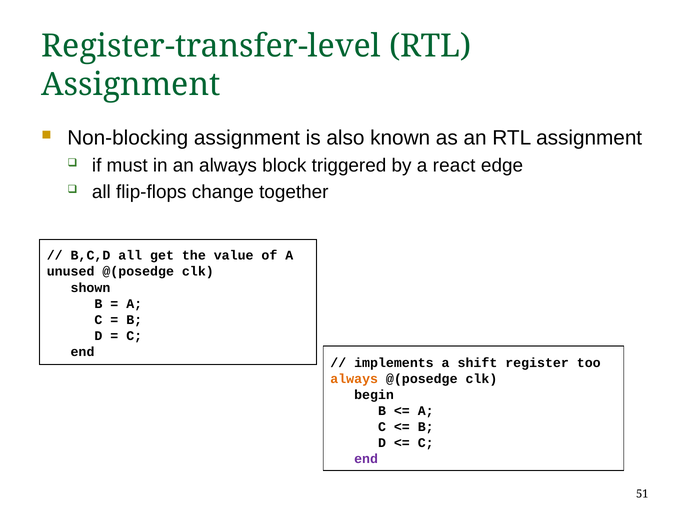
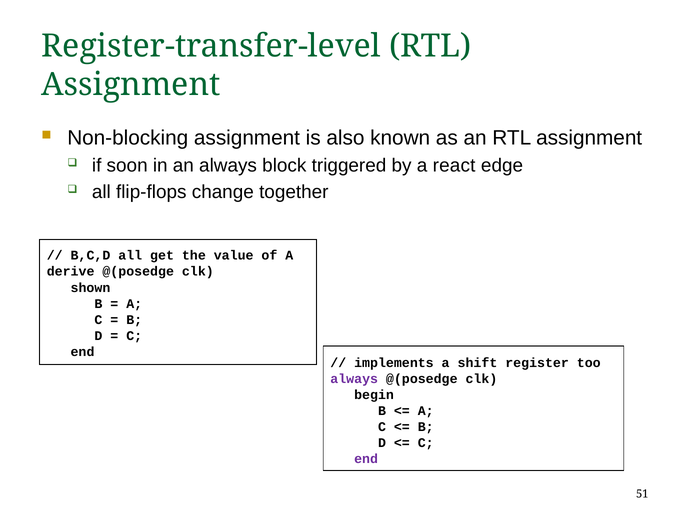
must: must -> soon
unused: unused -> derive
always at (354, 379) colour: orange -> purple
